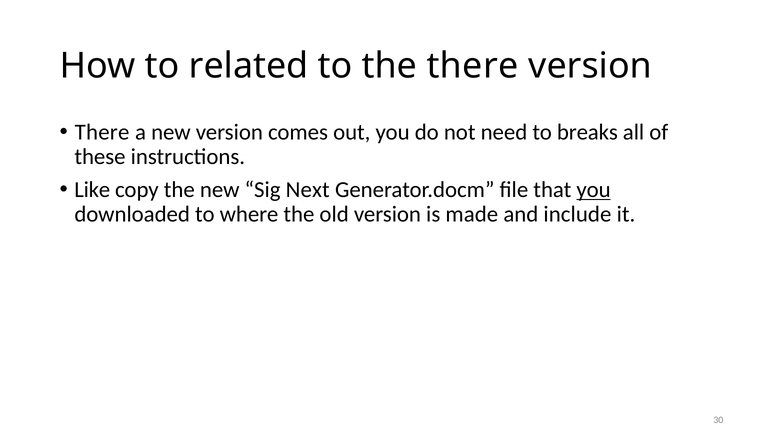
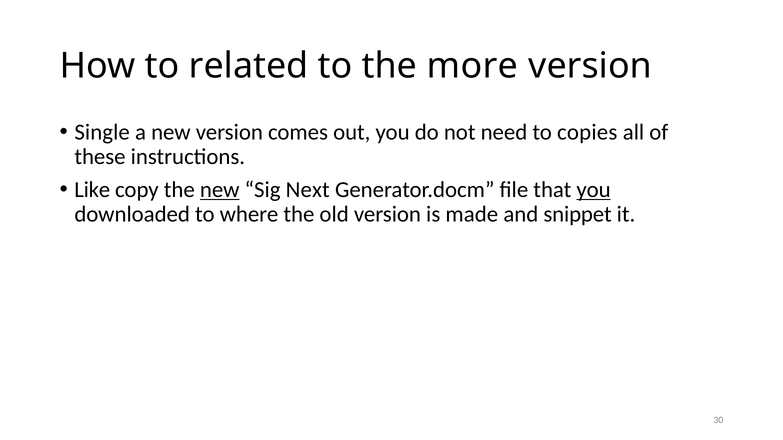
the there: there -> more
There at (102, 132): There -> Single
breaks: breaks -> copies
new at (220, 190) underline: none -> present
include: include -> snippet
